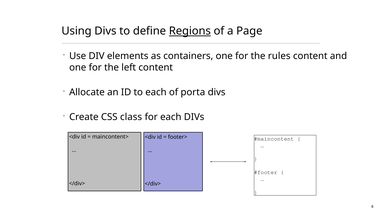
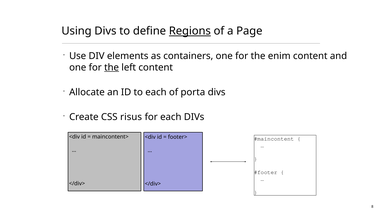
rules: rules -> enim
the at (112, 67) underline: none -> present
class: class -> risus
